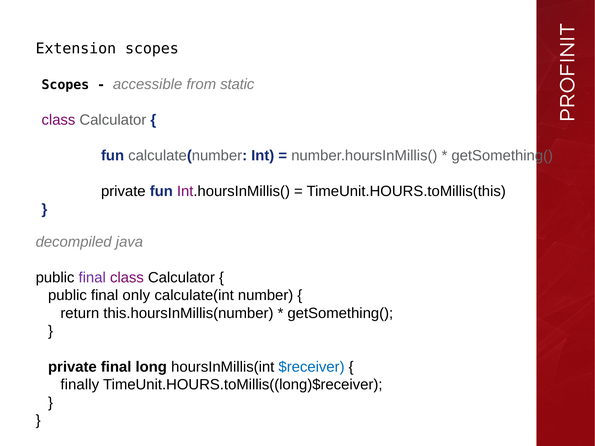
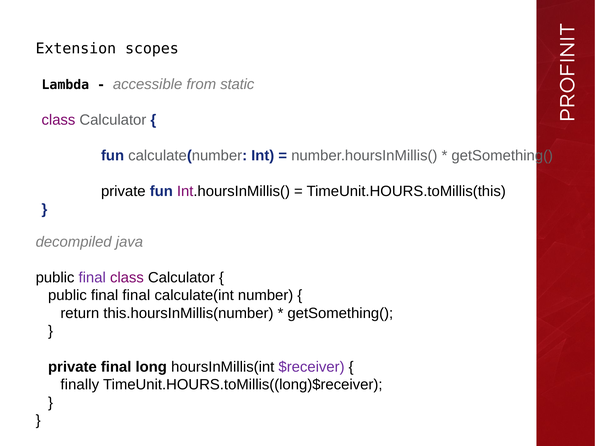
Scopes at (65, 85): Scopes -> Lambda
final only: only -> final
$receiver colour: blue -> purple
